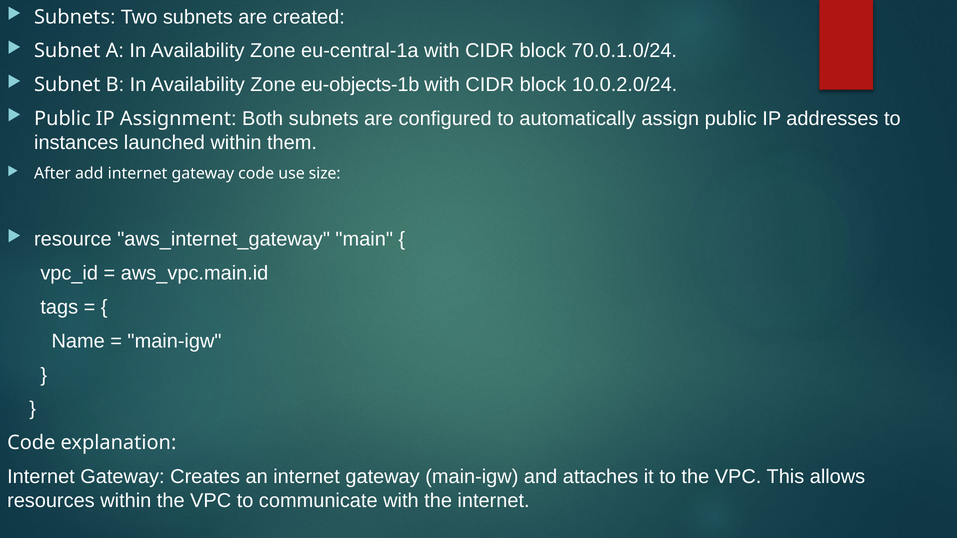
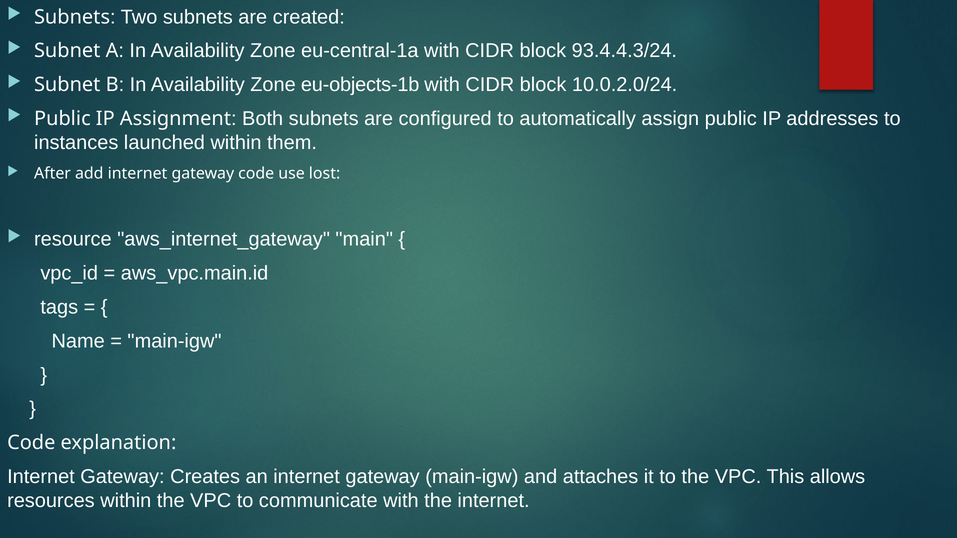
70.0.1.0/24: 70.0.1.0/24 -> 93.4.4.3/24
size: size -> lost
